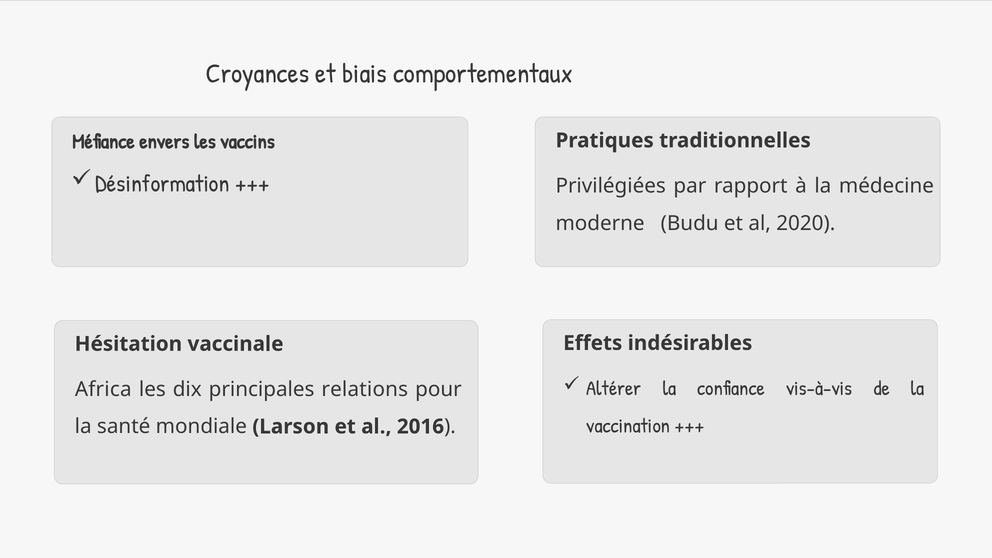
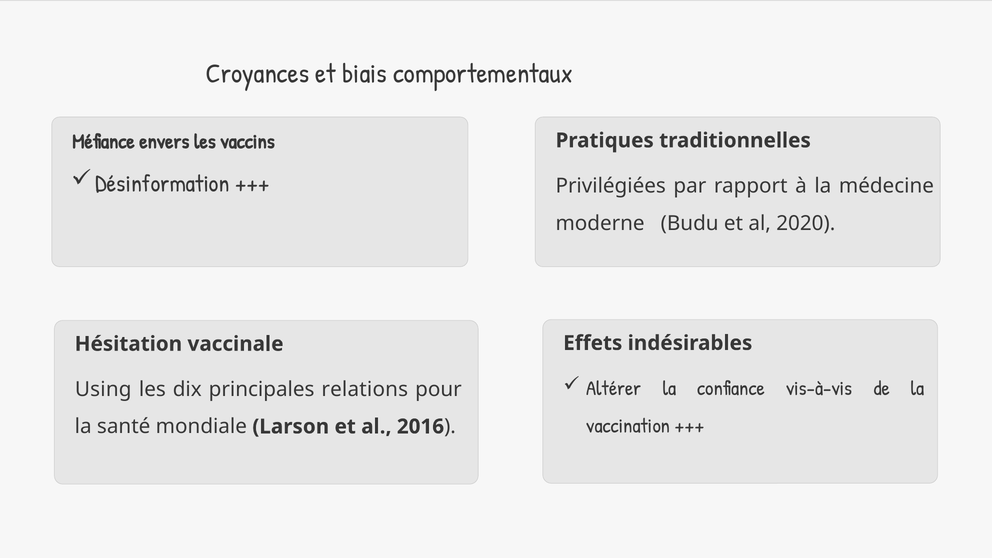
Africa: Africa -> Using
